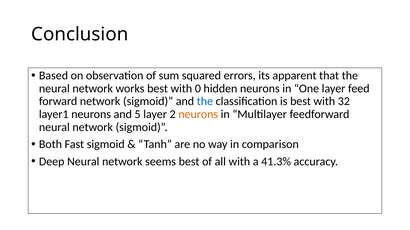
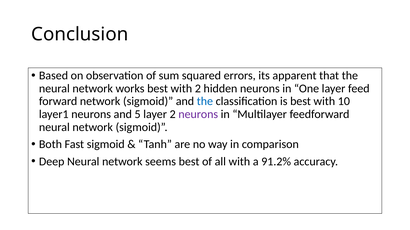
with 0: 0 -> 2
32: 32 -> 10
neurons at (198, 115) colour: orange -> purple
41.3%: 41.3% -> 91.2%
